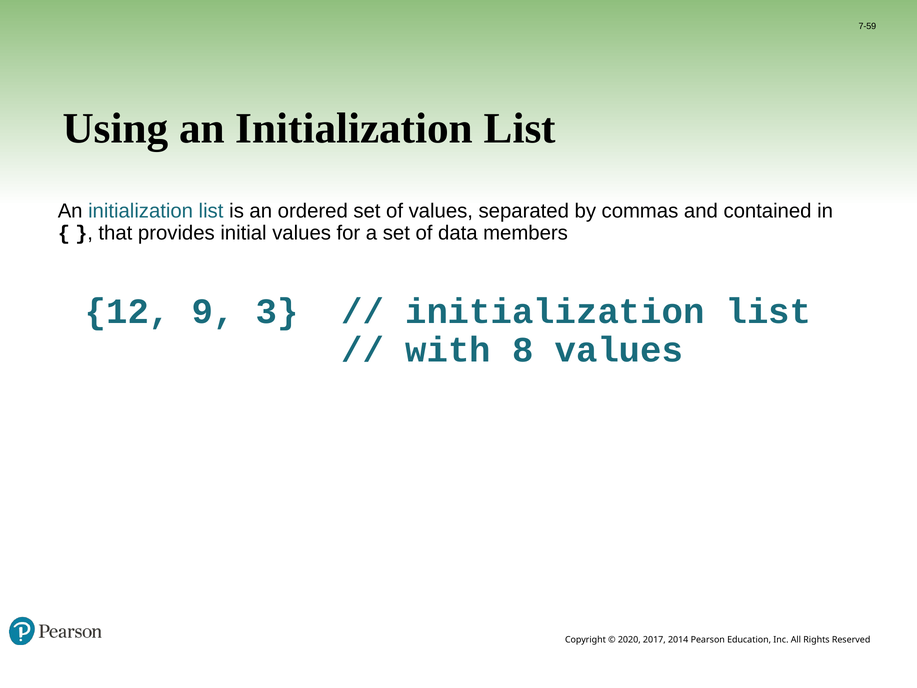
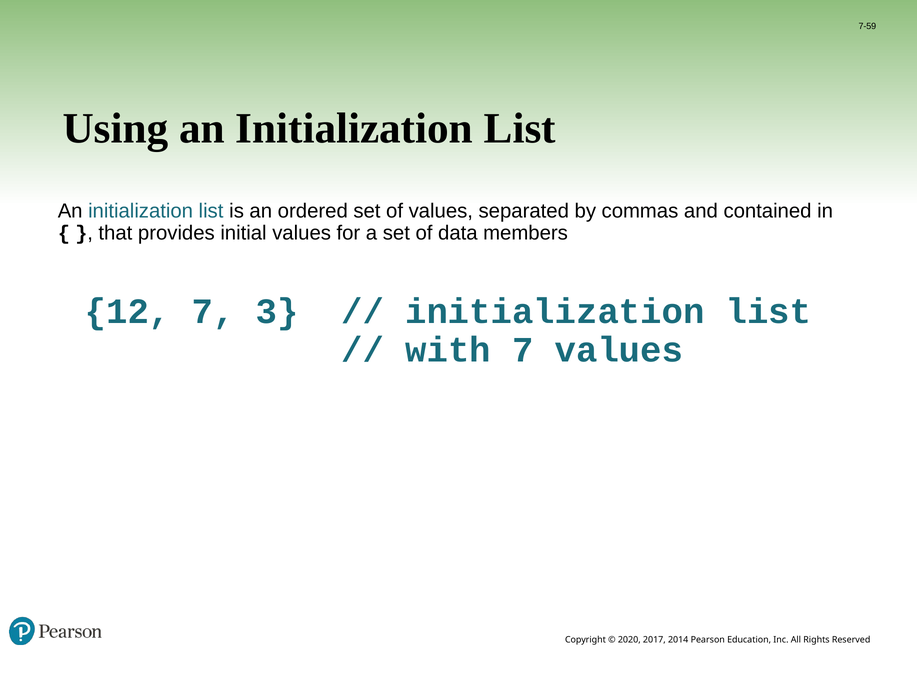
12 9: 9 -> 7
with 8: 8 -> 7
